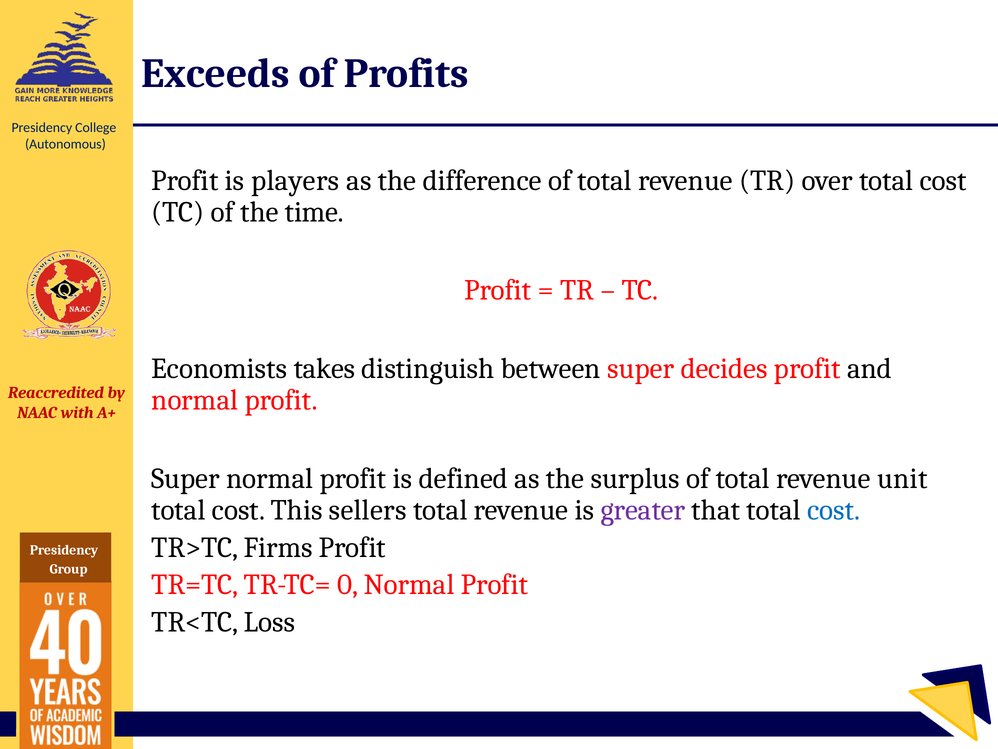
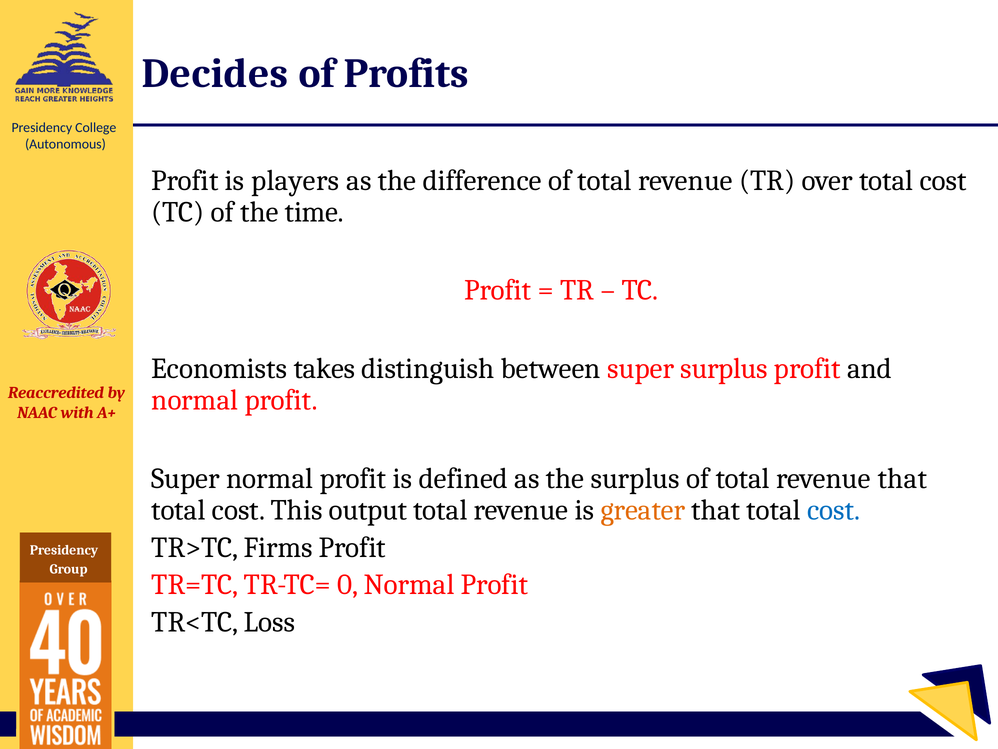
Exceeds: Exceeds -> Decides
super decides: decides -> surplus
revenue unit: unit -> that
sellers: sellers -> output
greater colour: purple -> orange
